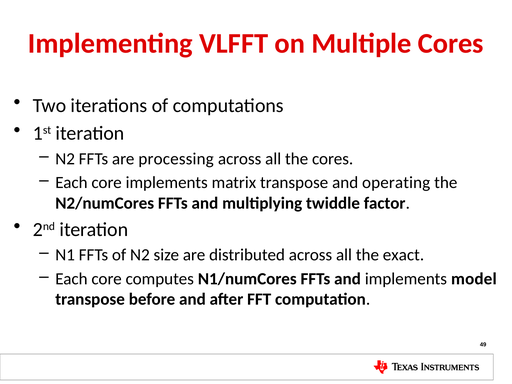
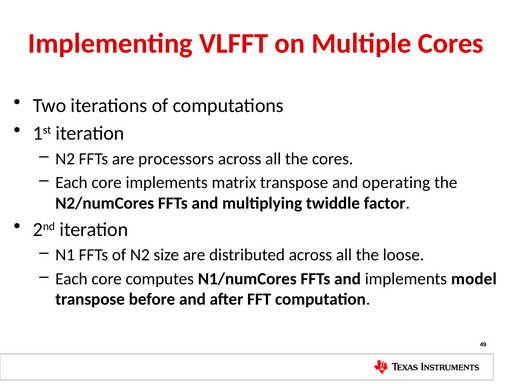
processing: processing -> processors
exact: exact -> loose
